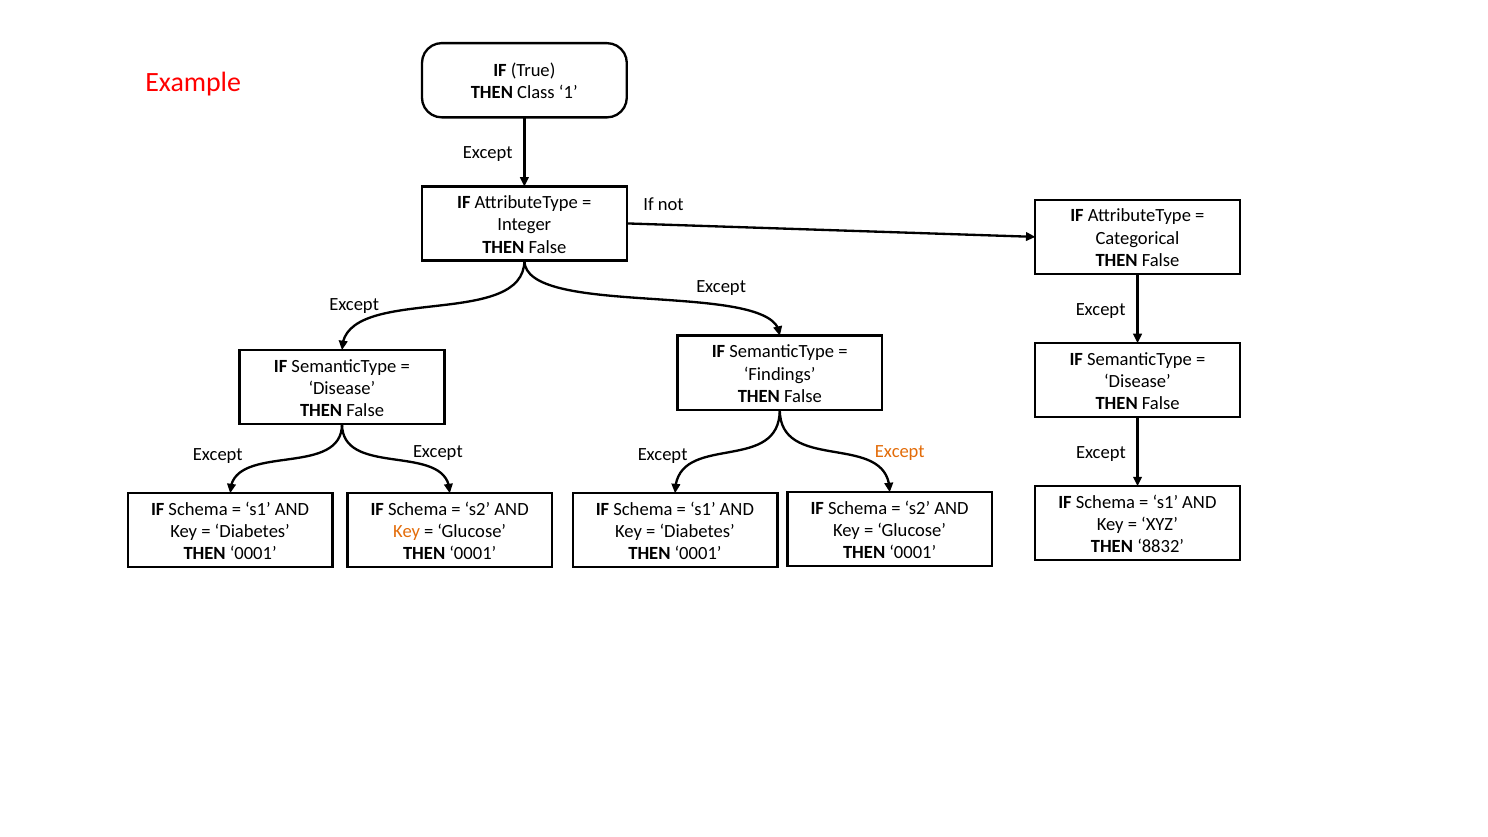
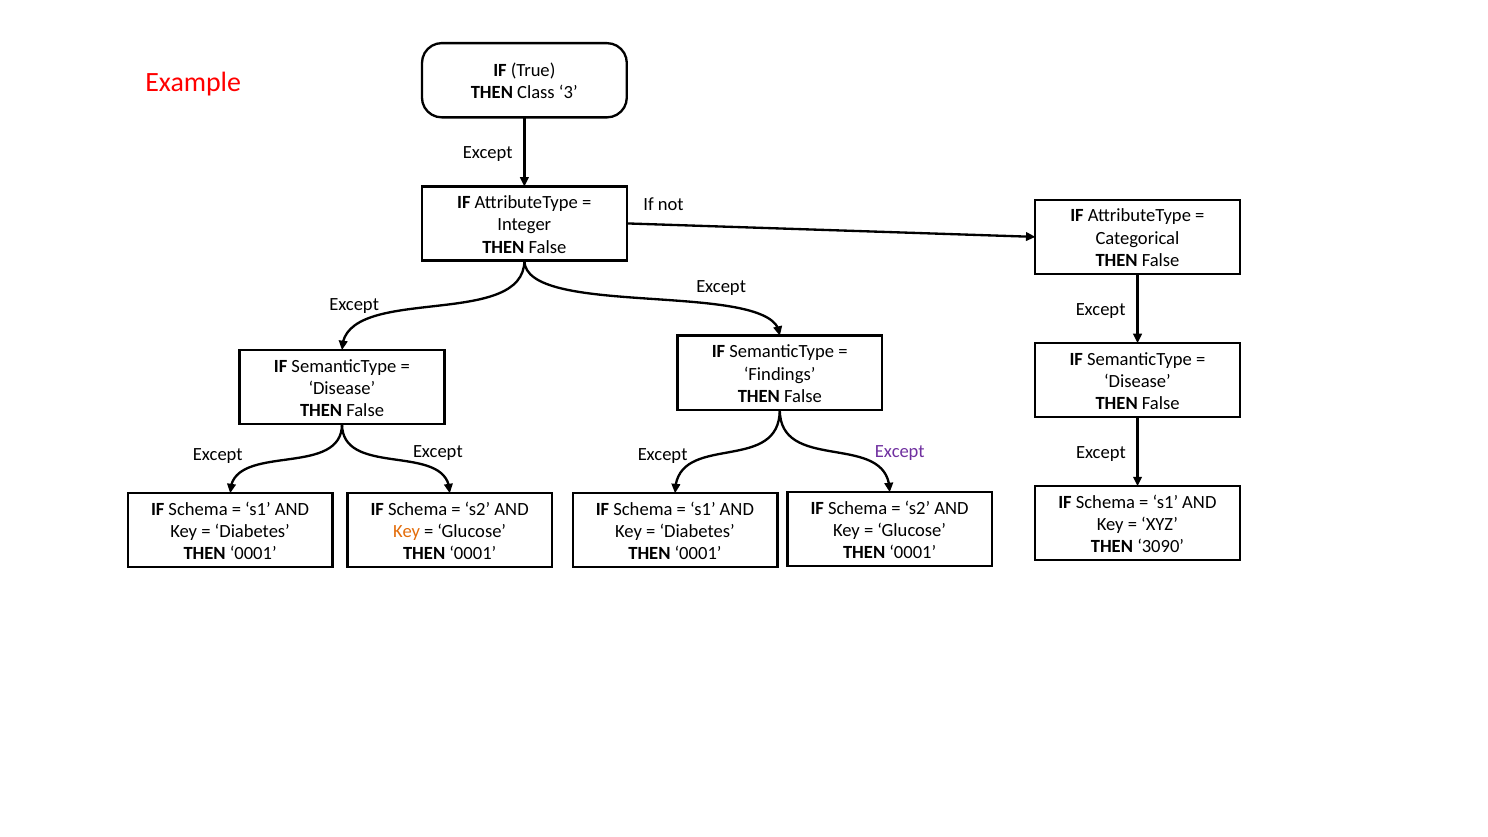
1: 1 -> 3
Except at (900, 452) colour: orange -> purple
8832: 8832 -> 3090
